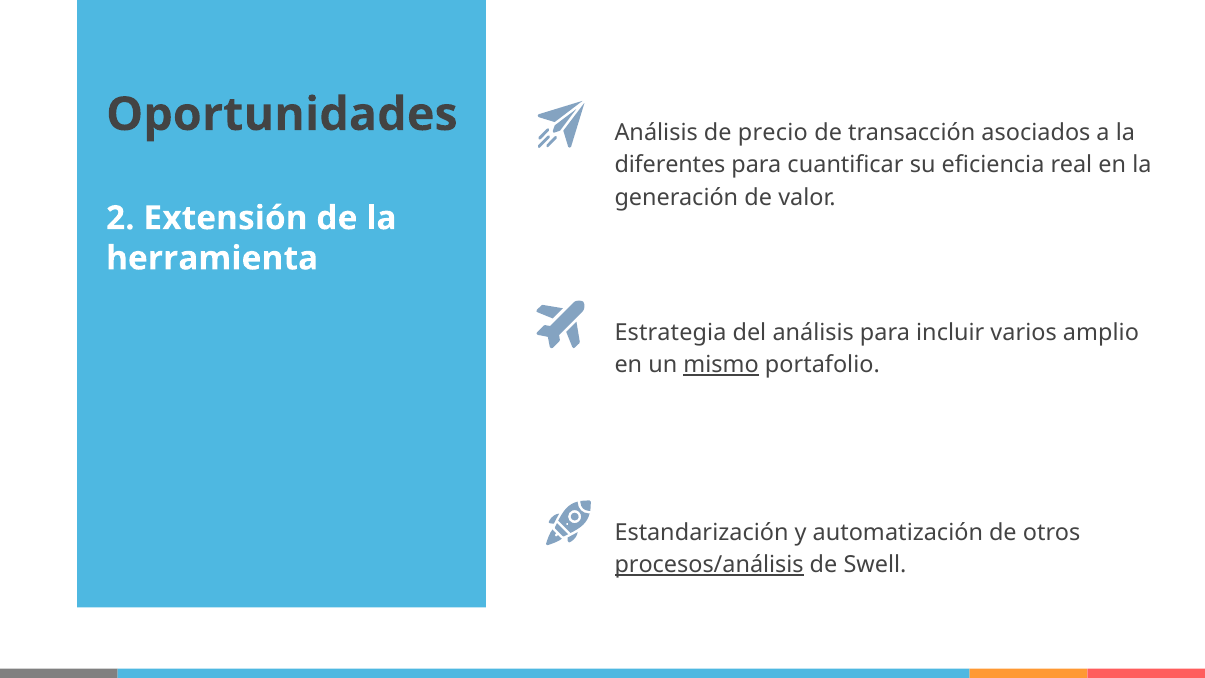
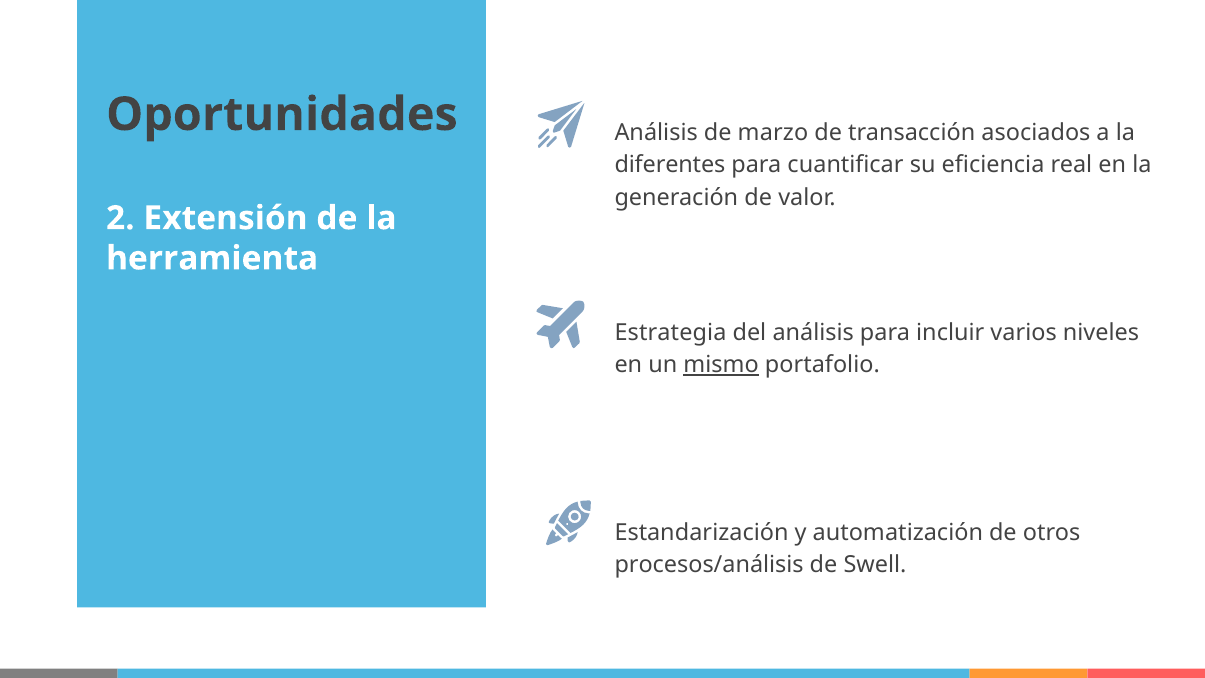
precio: precio -> marzo
amplio: amplio -> niveles
procesos/análisis underline: present -> none
